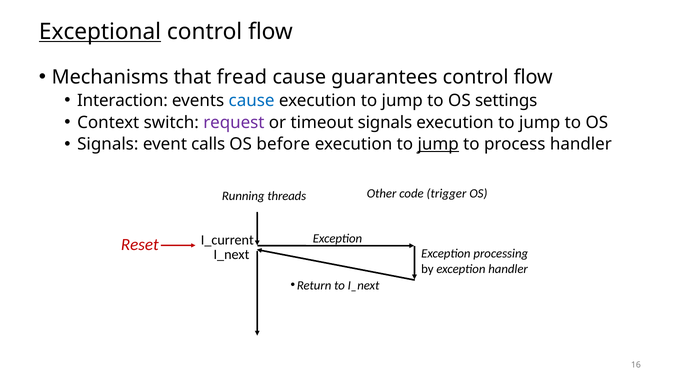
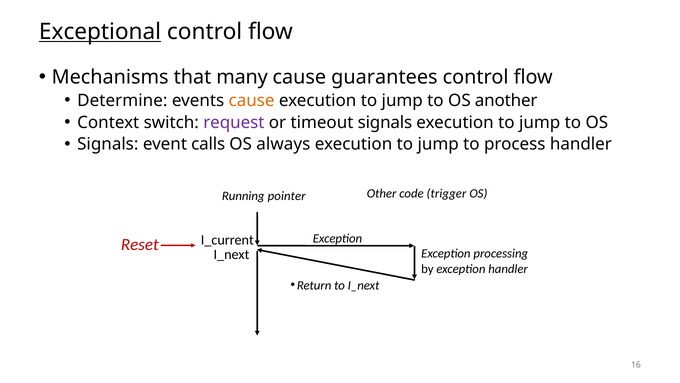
fread: fread -> many
Interaction: Interaction -> Determine
cause at (252, 100) colour: blue -> orange
settings: settings -> another
before: before -> always
jump at (438, 144) underline: present -> none
threads: threads -> pointer
